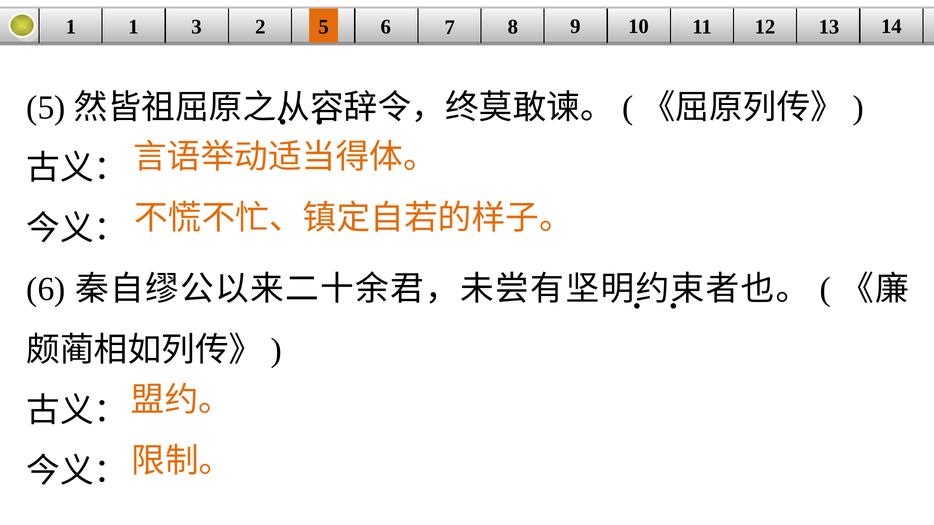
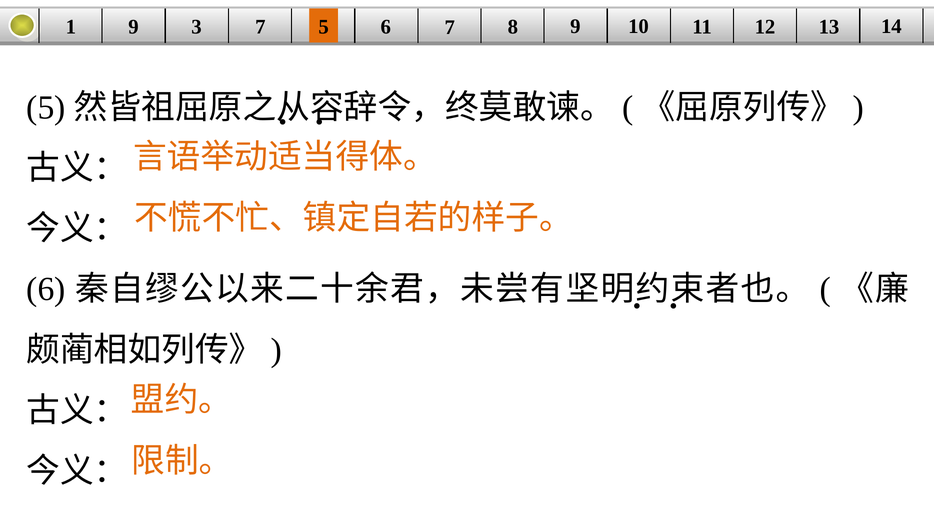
1 1: 1 -> 9
3 2: 2 -> 7
